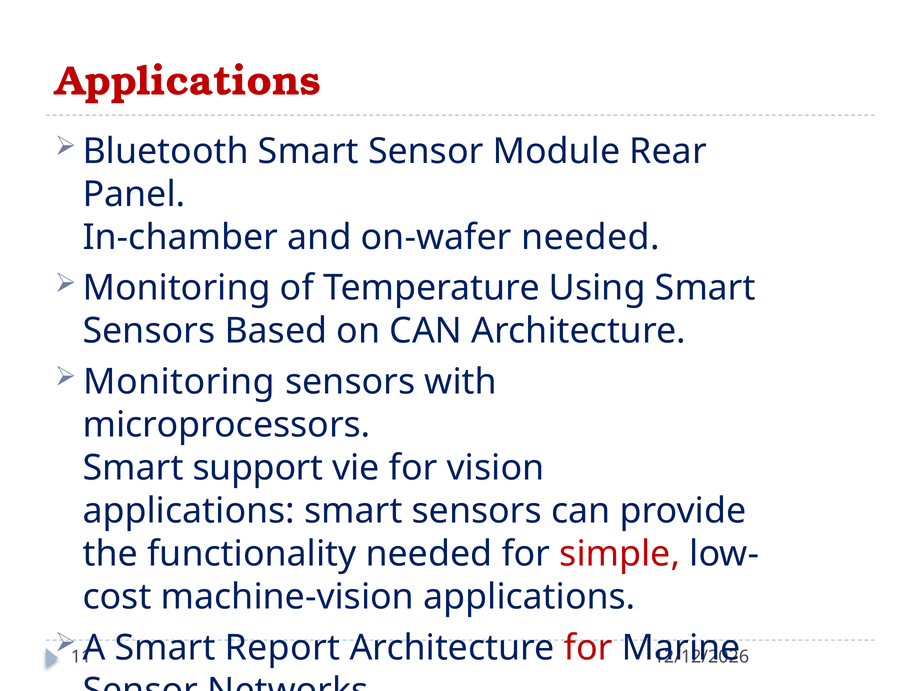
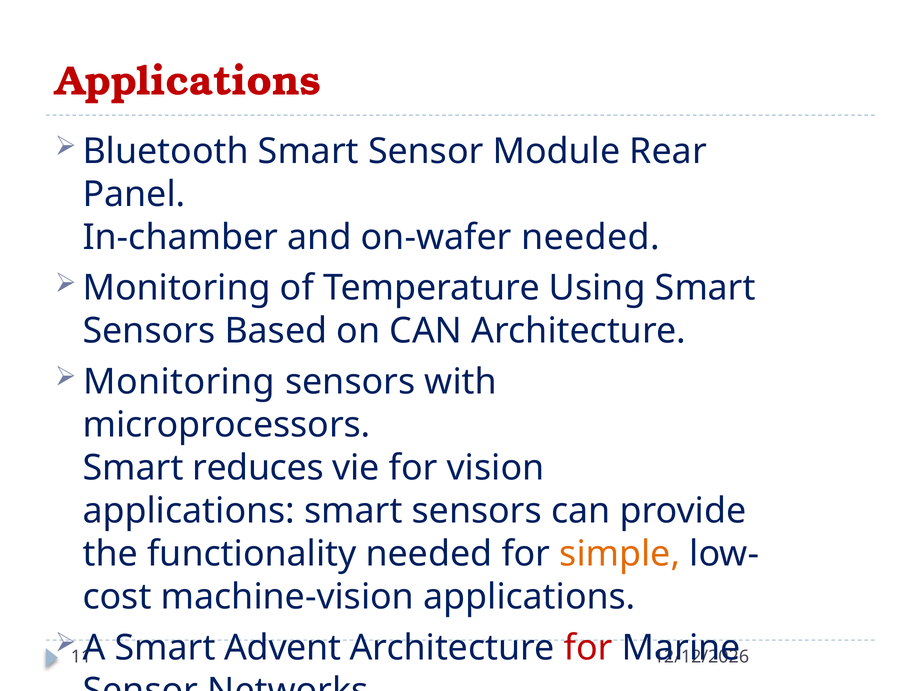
support: support -> reduces
simple colour: red -> orange
Report: Report -> Advent
